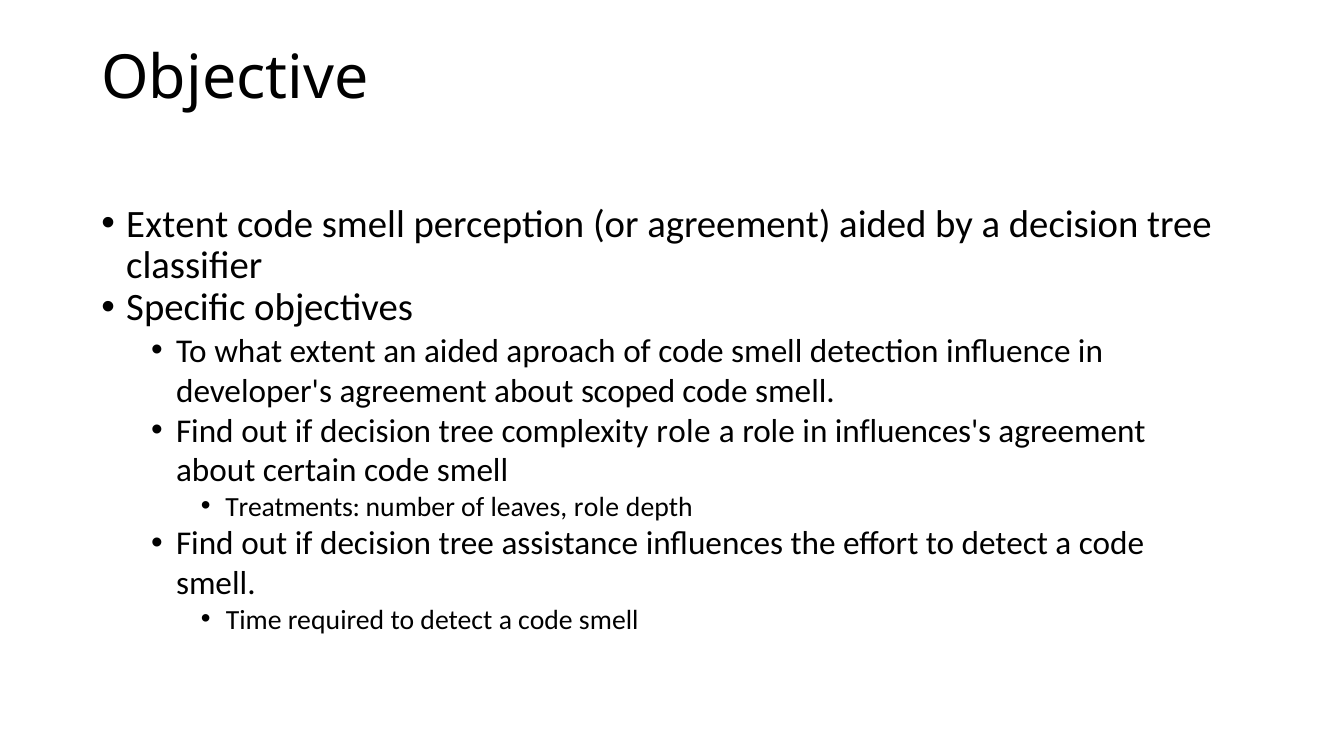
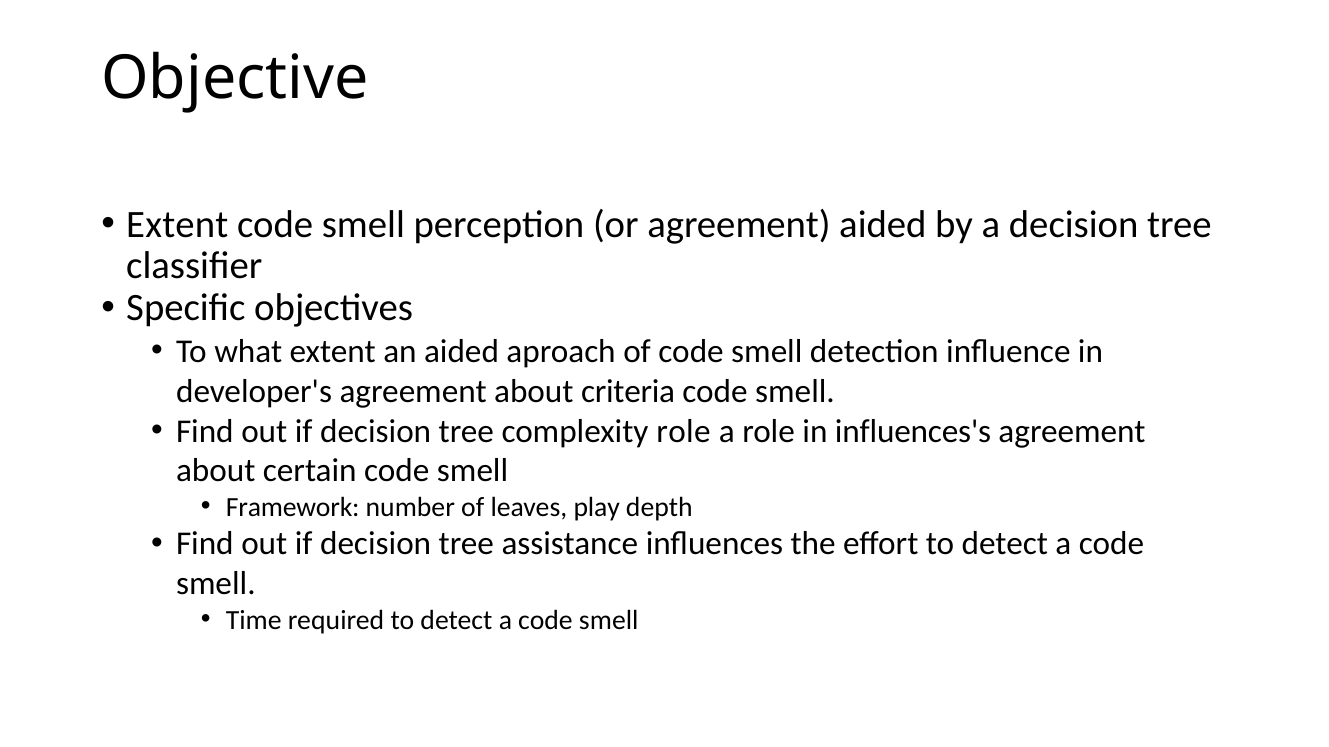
scoped: scoped -> criteria
Treatments: Treatments -> Framework
leaves role: role -> play
